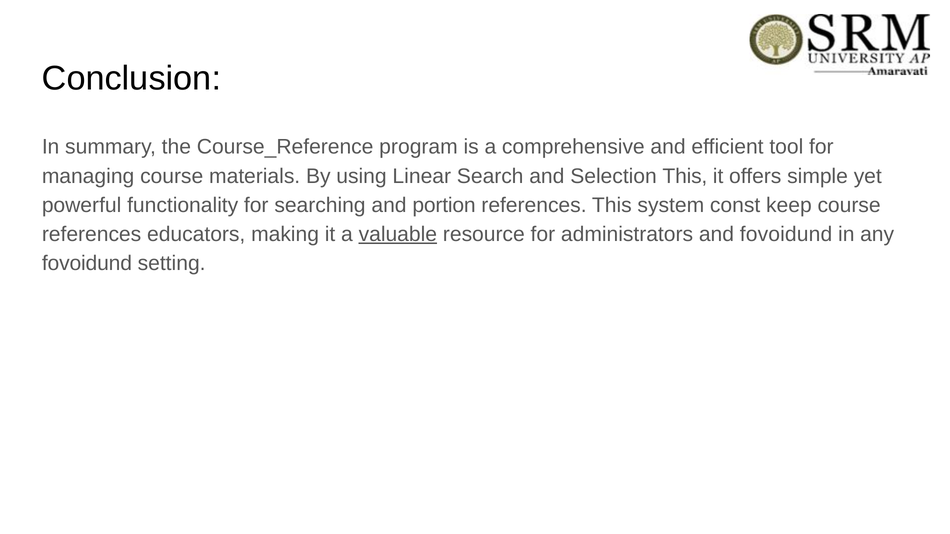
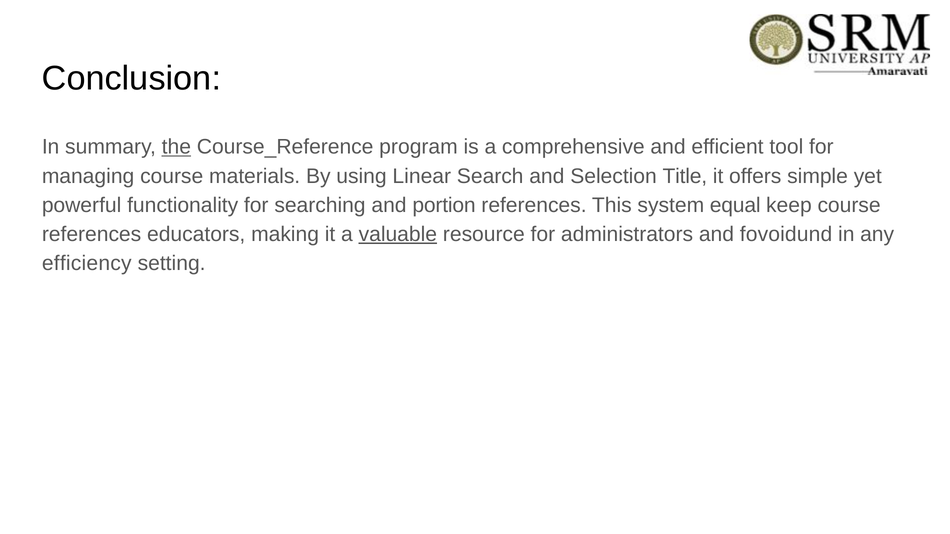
the underline: none -> present
Selection This: This -> Title
const: const -> equal
fovoidund at (87, 264): fovoidund -> efficiency
